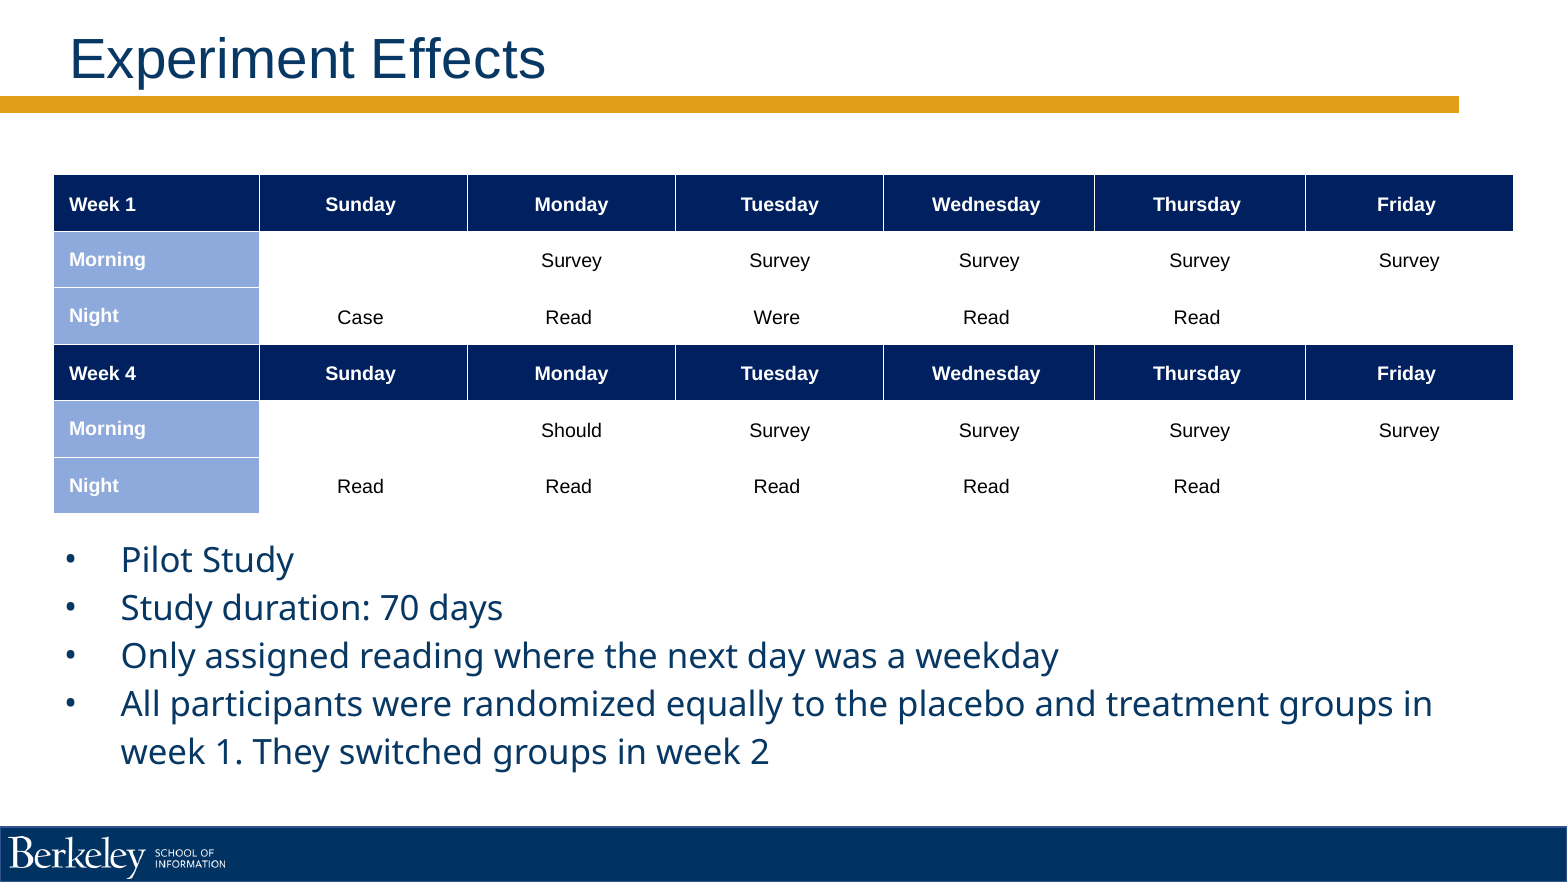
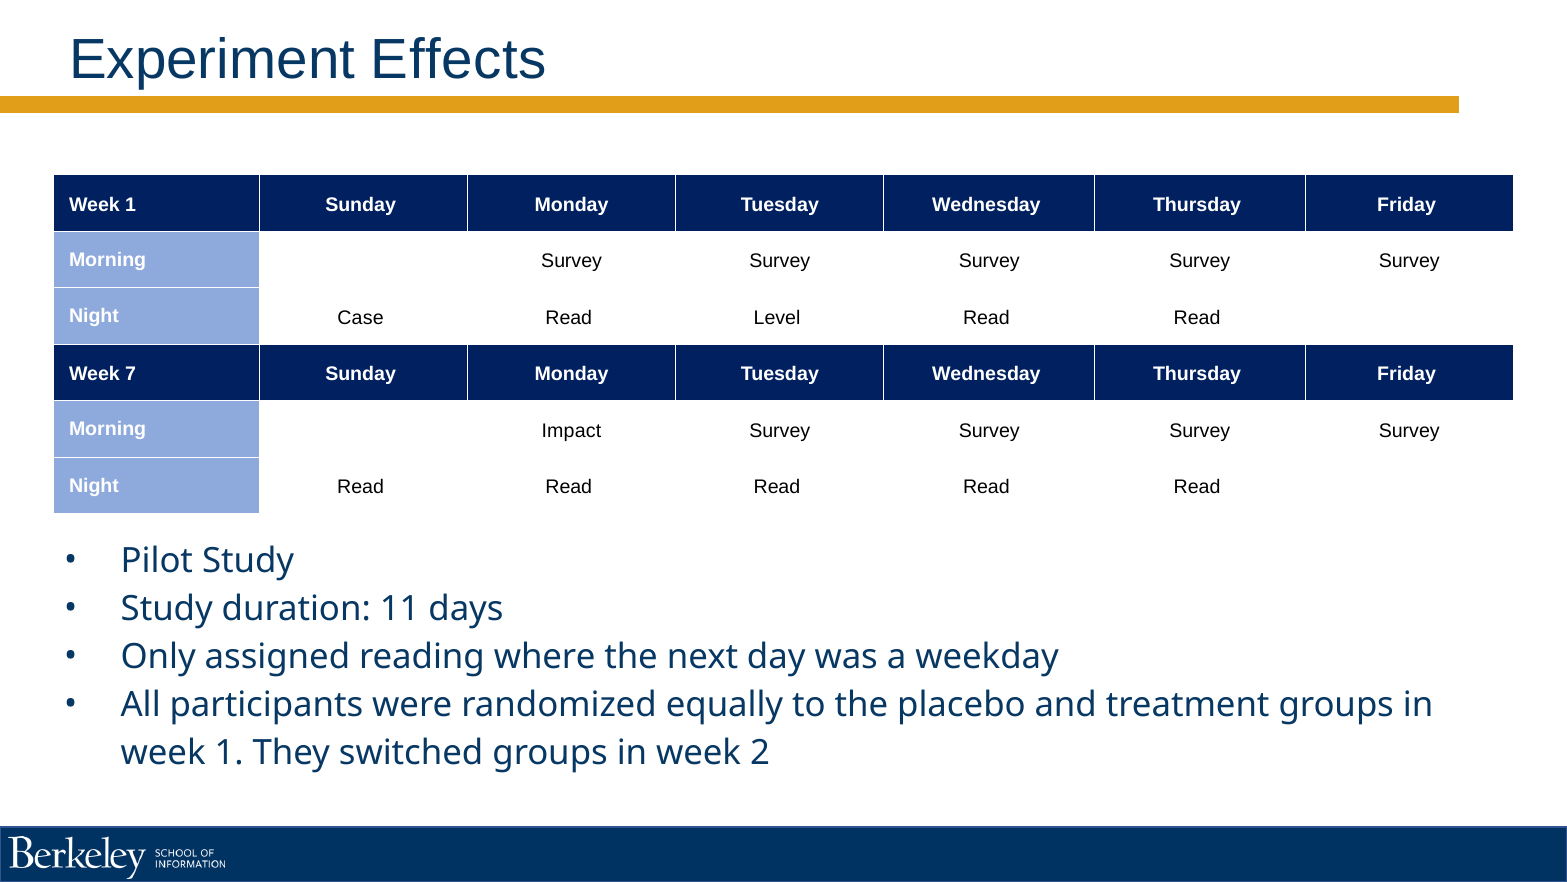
Read Were: Were -> Level
4: 4 -> 7
Should: Should -> Impact
70: 70 -> 11
